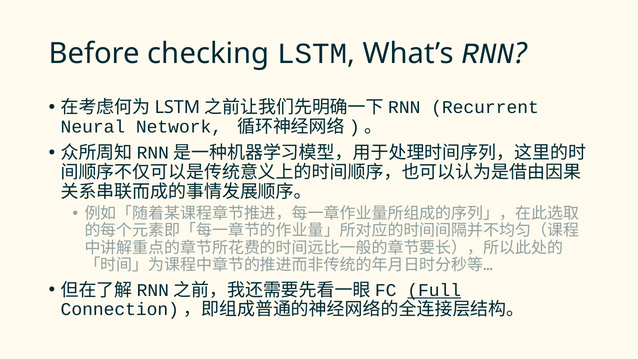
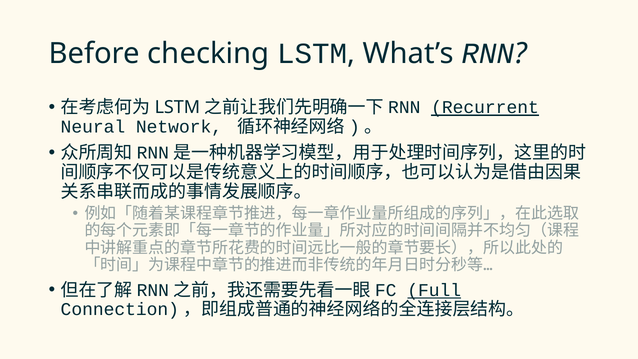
Recurrent underline: none -> present
